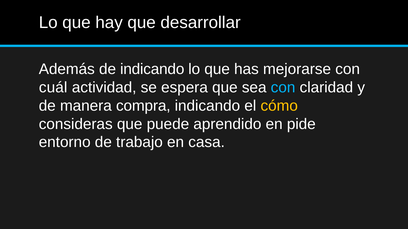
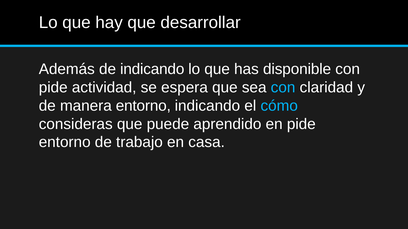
mejorarse: mejorarse -> disponible
cuál at (53, 88): cuál -> pide
manera compra: compra -> entorno
cómo colour: yellow -> light blue
